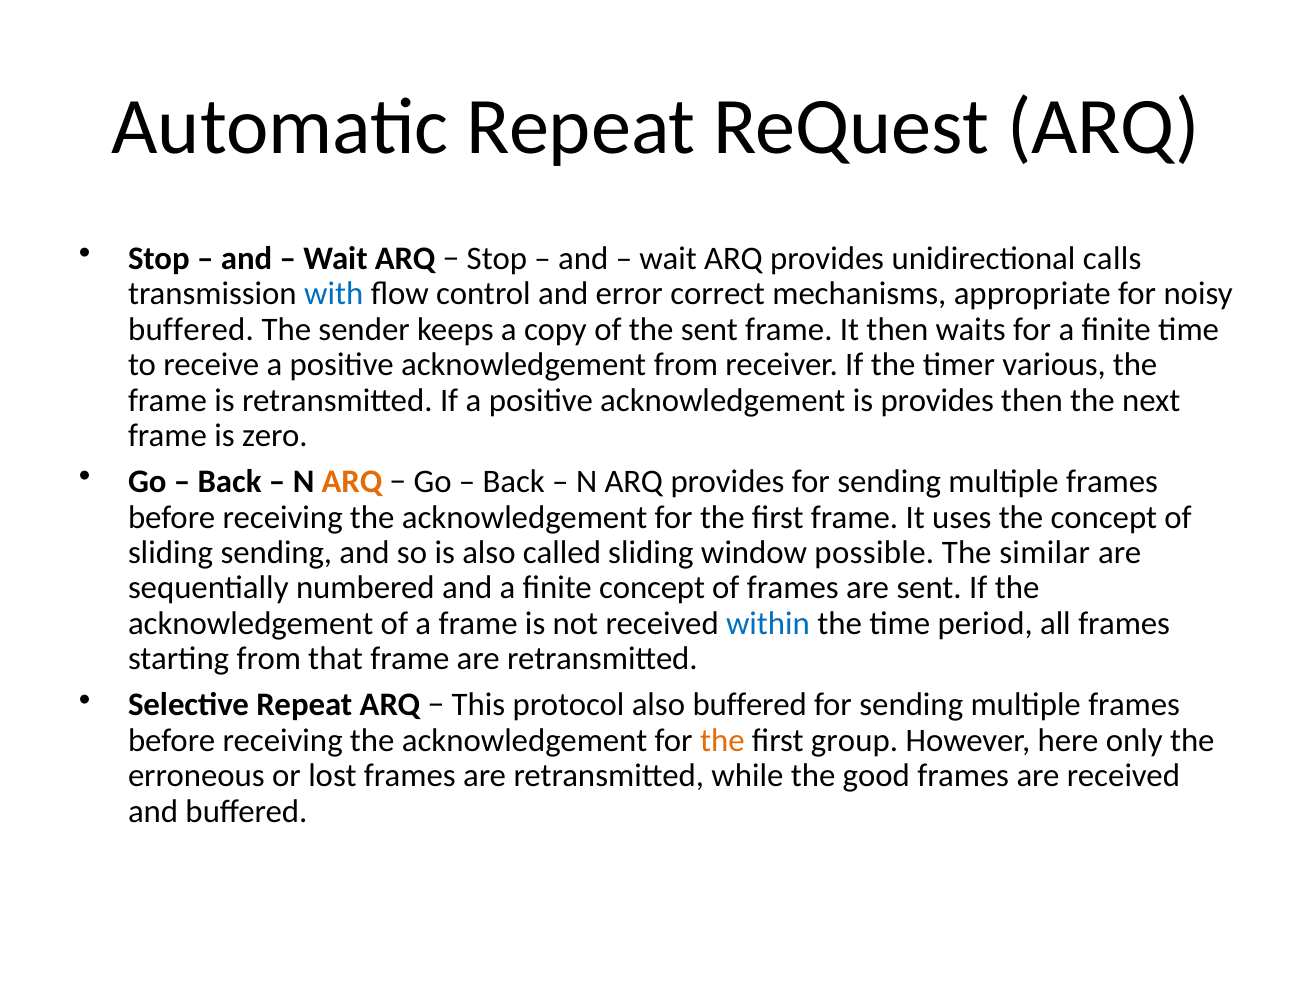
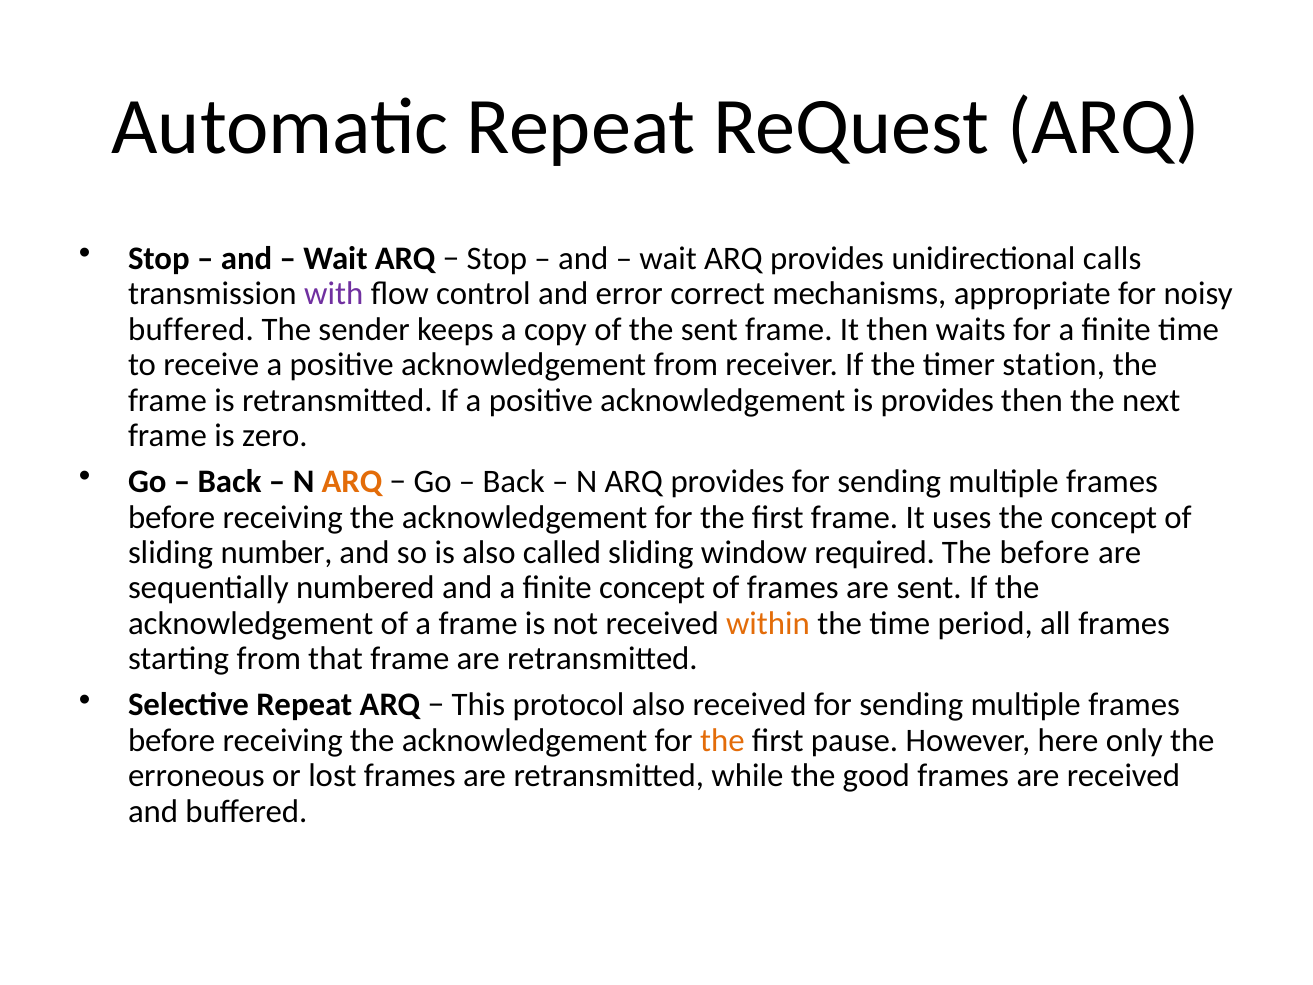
with colour: blue -> purple
various: various -> station
sliding sending: sending -> number
possible: possible -> required
The similar: similar -> before
within colour: blue -> orange
also buffered: buffered -> received
group: group -> pause
